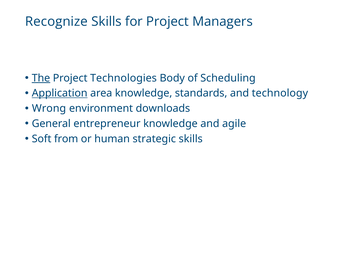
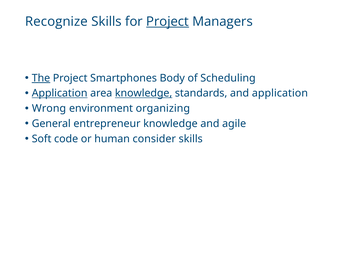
Project at (168, 21) underline: none -> present
Technologies: Technologies -> Smartphones
knowledge at (144, 93) underline: none -> present
and technology: technology -> application
downloads: downloads -> organizing
from: from -> code
strategic: strategic -> consider
